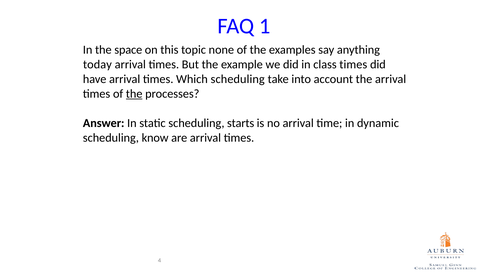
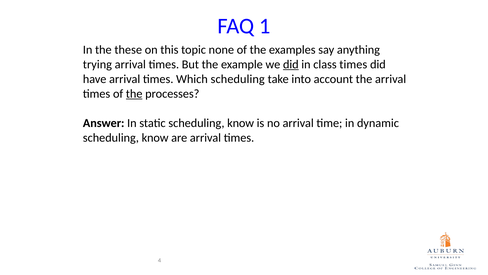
space: space -> these
today: today -> trying
did at (291, 64) underline: none -> present
static scheduling starts: starts -> know
